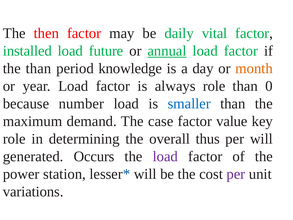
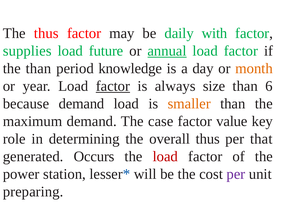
The then: then -> thus
vital: vital -> with
installed: installed -> supplies
factor at (113, 86) underline: none -> present
always role: role -> size
0: 0 -> 6
because number: number -> demand
smaller colour: blue -> orange
per will: will -> that
load at (165, 156) colour: purple -> red
variations: variations -> preparing
